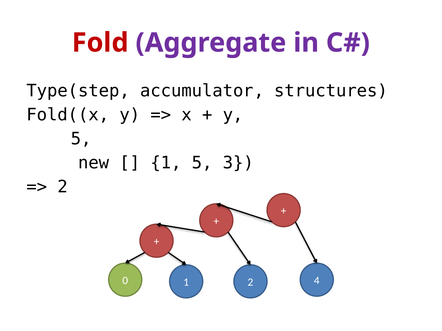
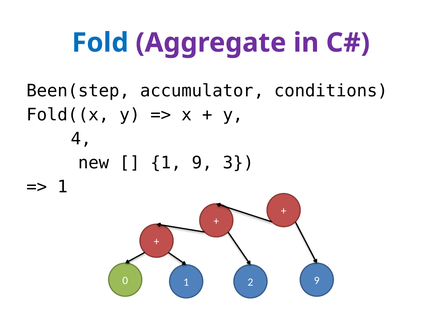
Fold colour: red -> blue
Type(step: Type(step -> Been(step
structures: structures -> conditions
5 at (81, 139): 5 -> 4
1 5: 5 -> 9
2 at (63, 187): 2 -> 1
2 4: 4 -> 9
